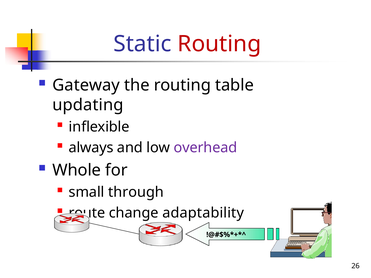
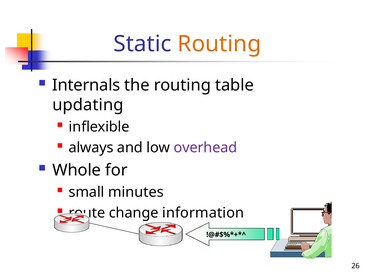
Routing at (219, 44) colour: red -> orange
Gateway: Gateway -> Internals
through: through -> minutes
adaptability: adaptability -> information
